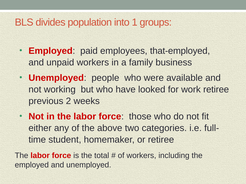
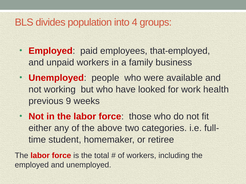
1: 1 -> 4
work retiree: retiree -> health
2: 2 -> 9
